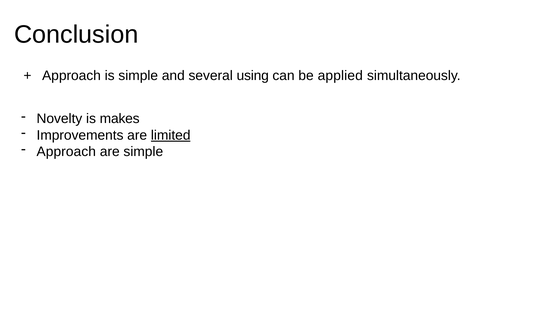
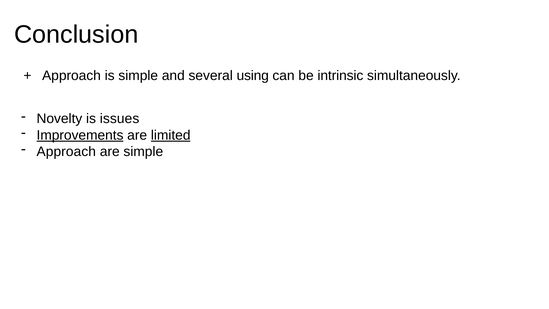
applied: applied -> intrinsic
makes: makes -> issues
Improvements underline: none -> present
